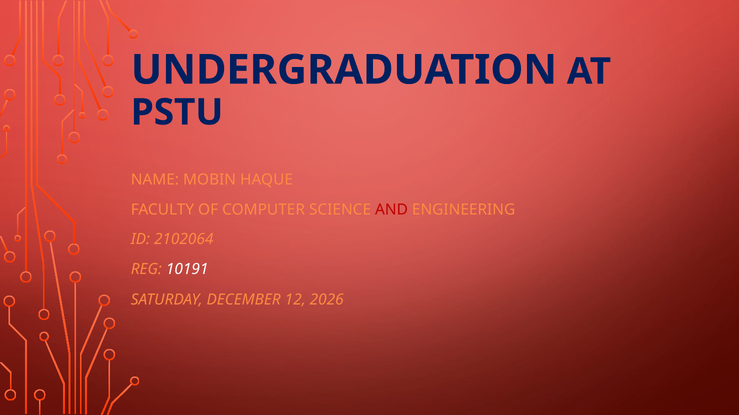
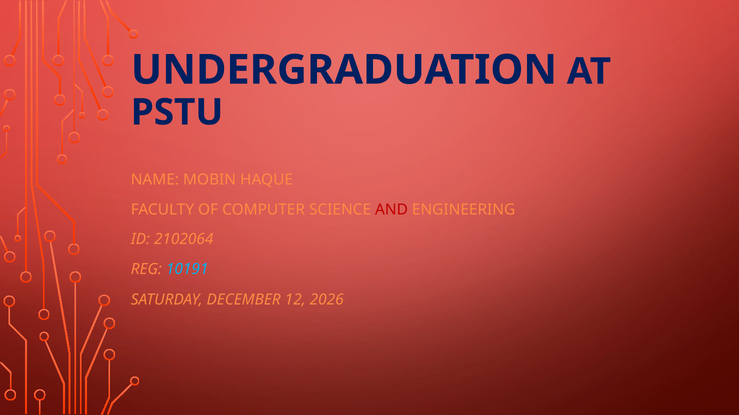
10191 colour: white -> light blue
